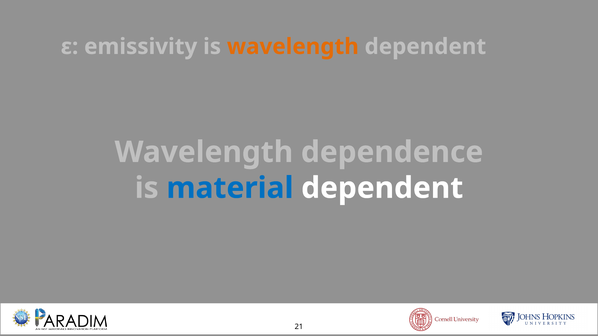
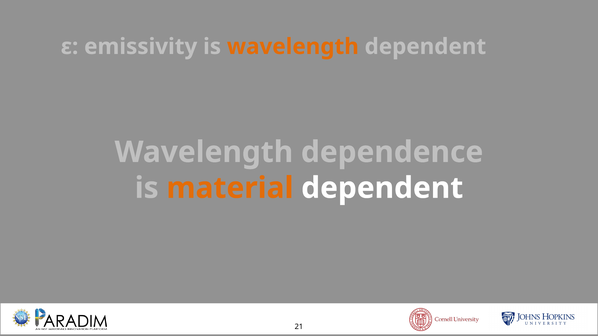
material colour: blue -> orange
